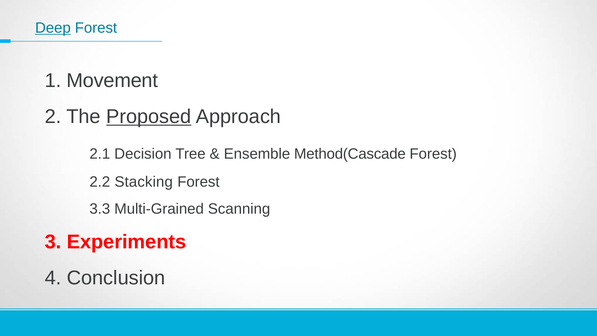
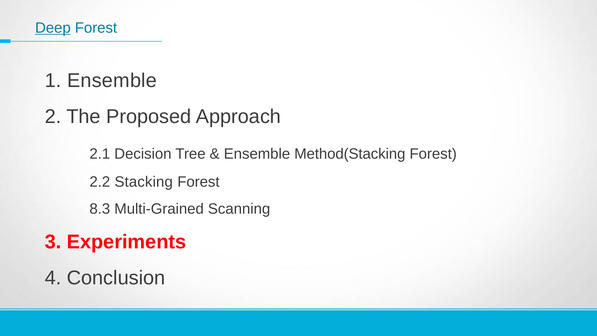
1 Movement: Movement -> Ensemble
Proposed underline: present -> none
Method(Cascade: Method(Cascade -> Method(Stacking
3.3: 3.3 -> 8.3
